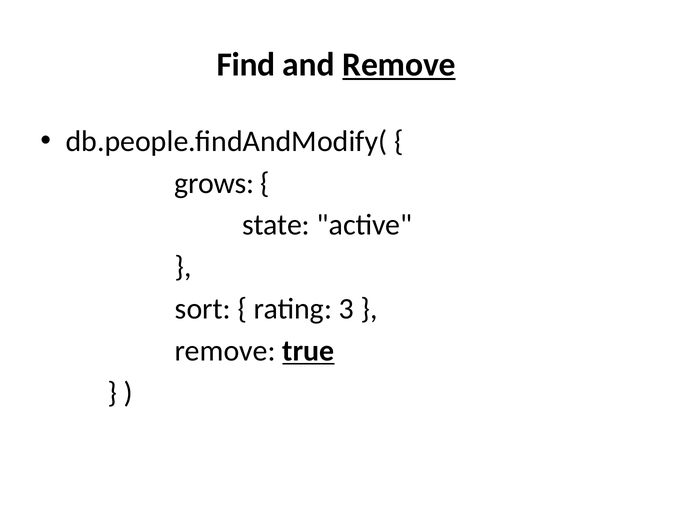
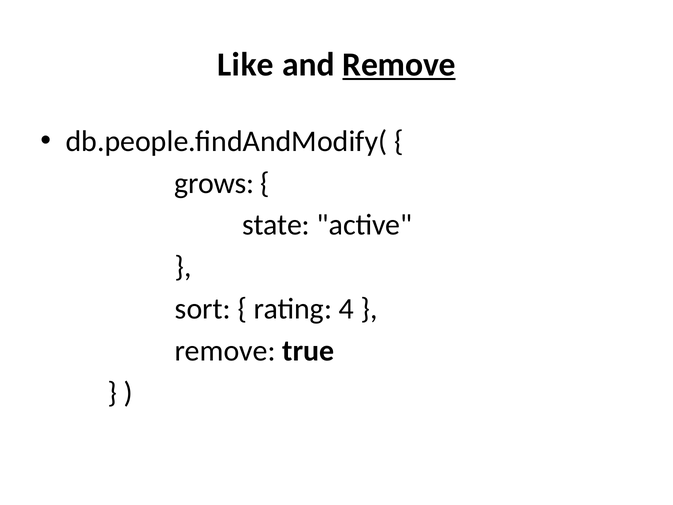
Find: Find -> Like
3: 3 -> 4
true underline: present -> none
